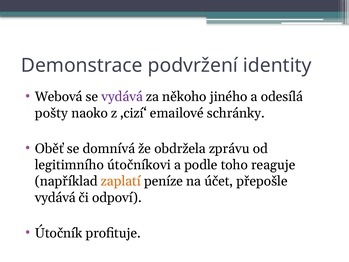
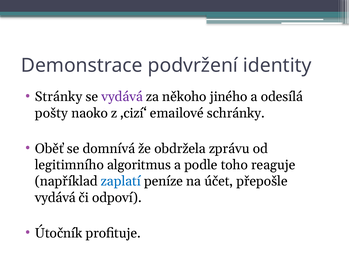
Webová: Webová -> Stránky
útočníkovi: útočníkovi -> algoritmus
zaplatí colour: orange -> blue
